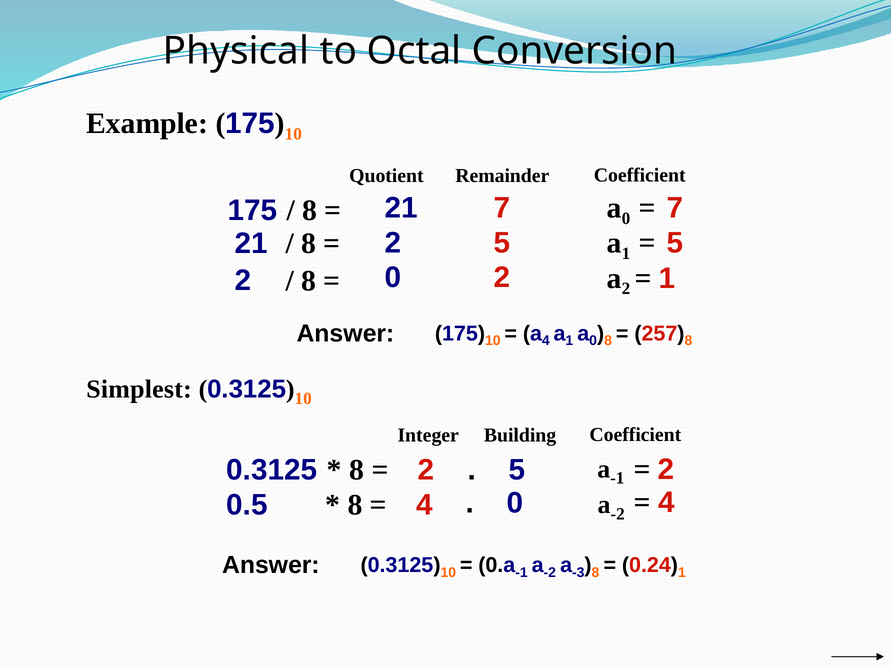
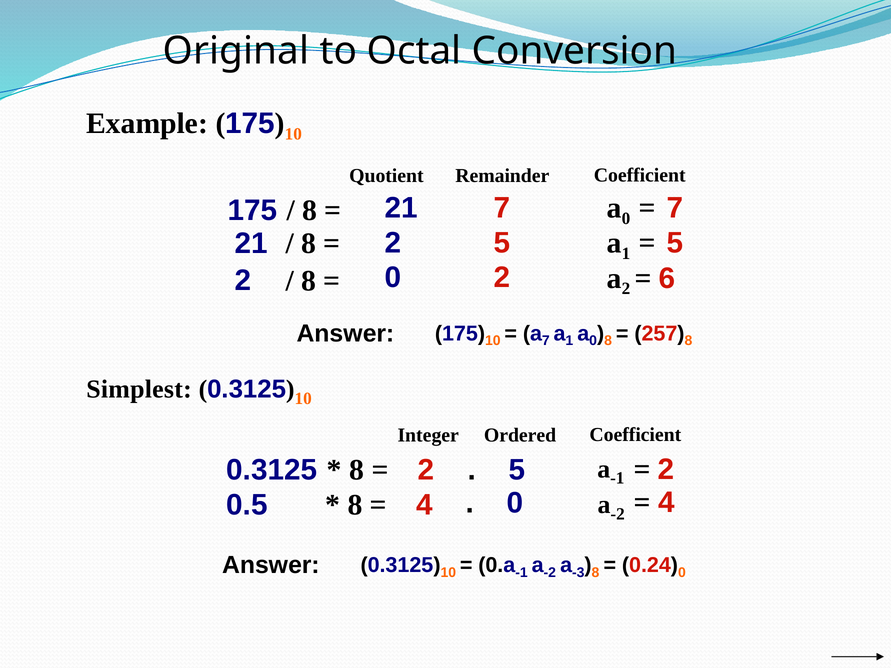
Physical: Physical -> Original
1 at (667, 278): 1 -> 6
4 at (546, 341): 4 -> 7
Building: Building -> Ordered
1 at (682, 573): 1 -> 0
